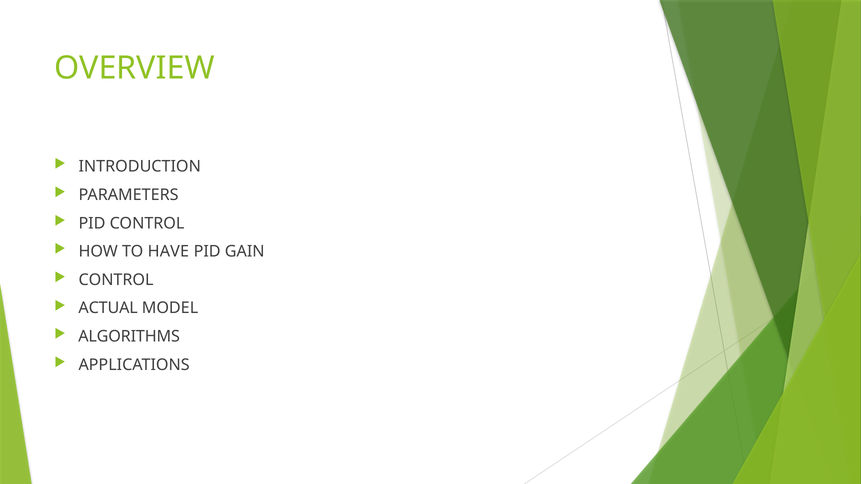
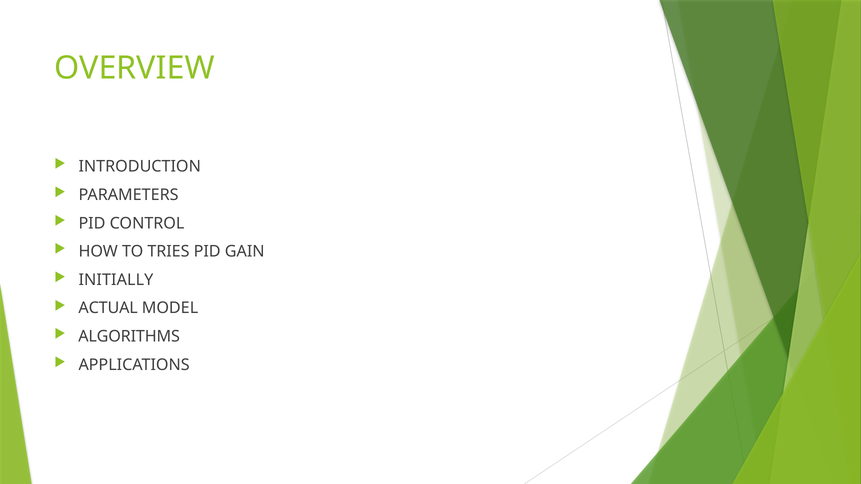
HAVE: HAVE -> TRIES
CONTROL at (116, 280): CONTROL -> INITIALLY
